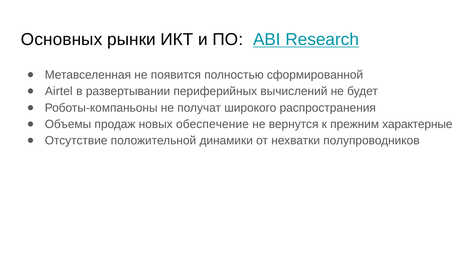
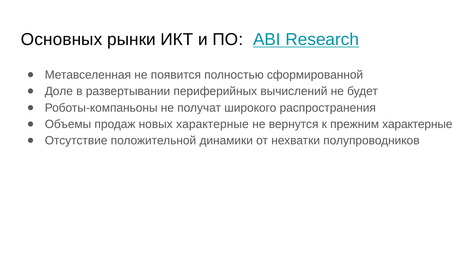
Airtel: Airtel -> Доле
новых обеспечение: обеспечение -> характерные
